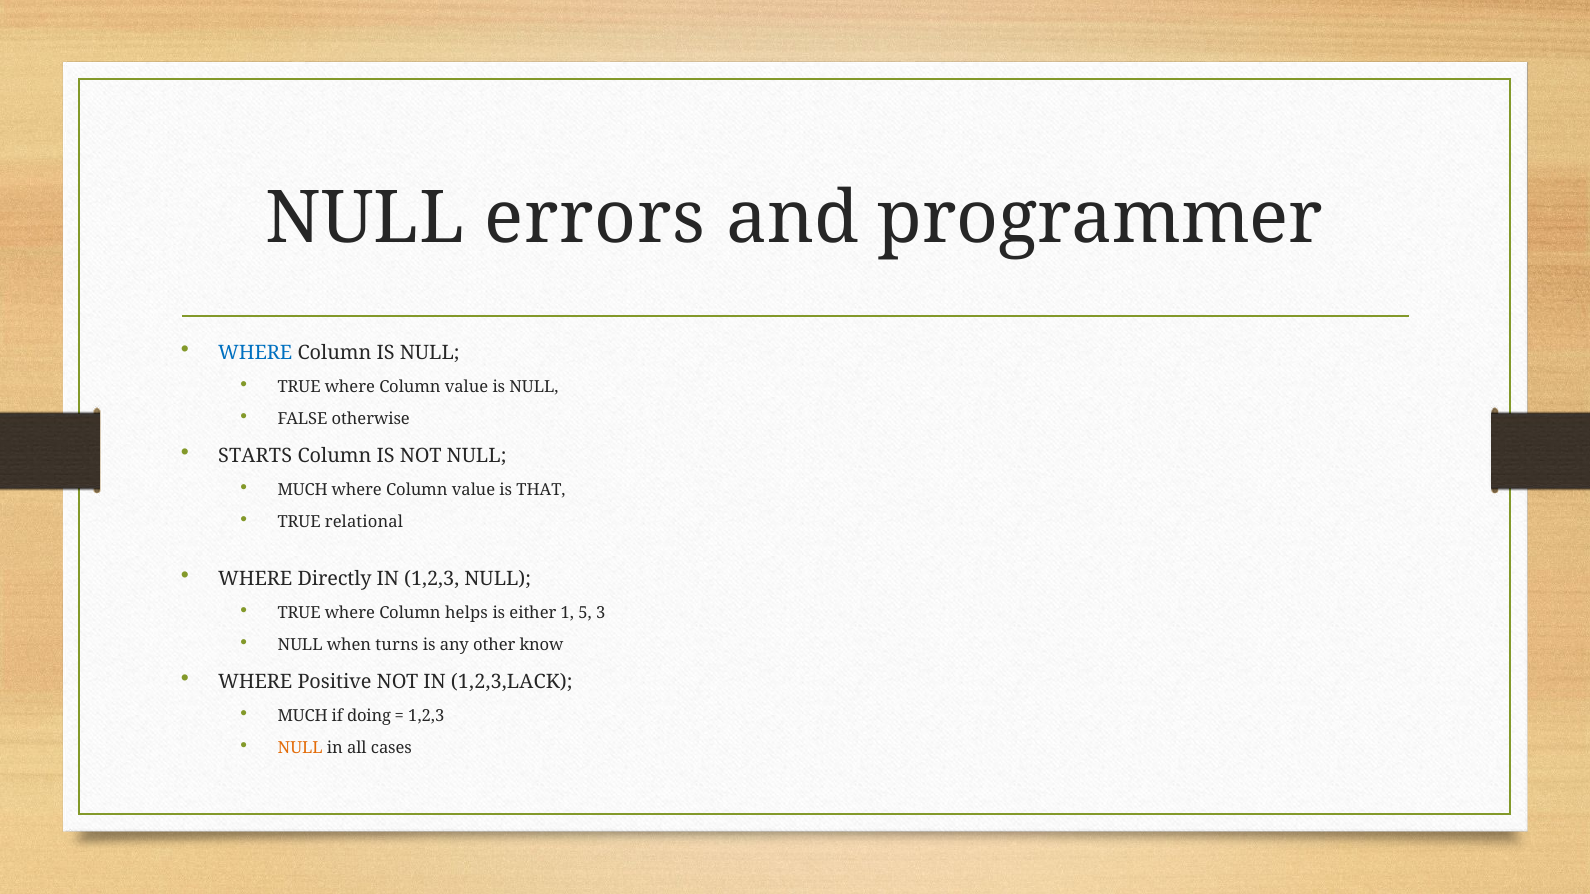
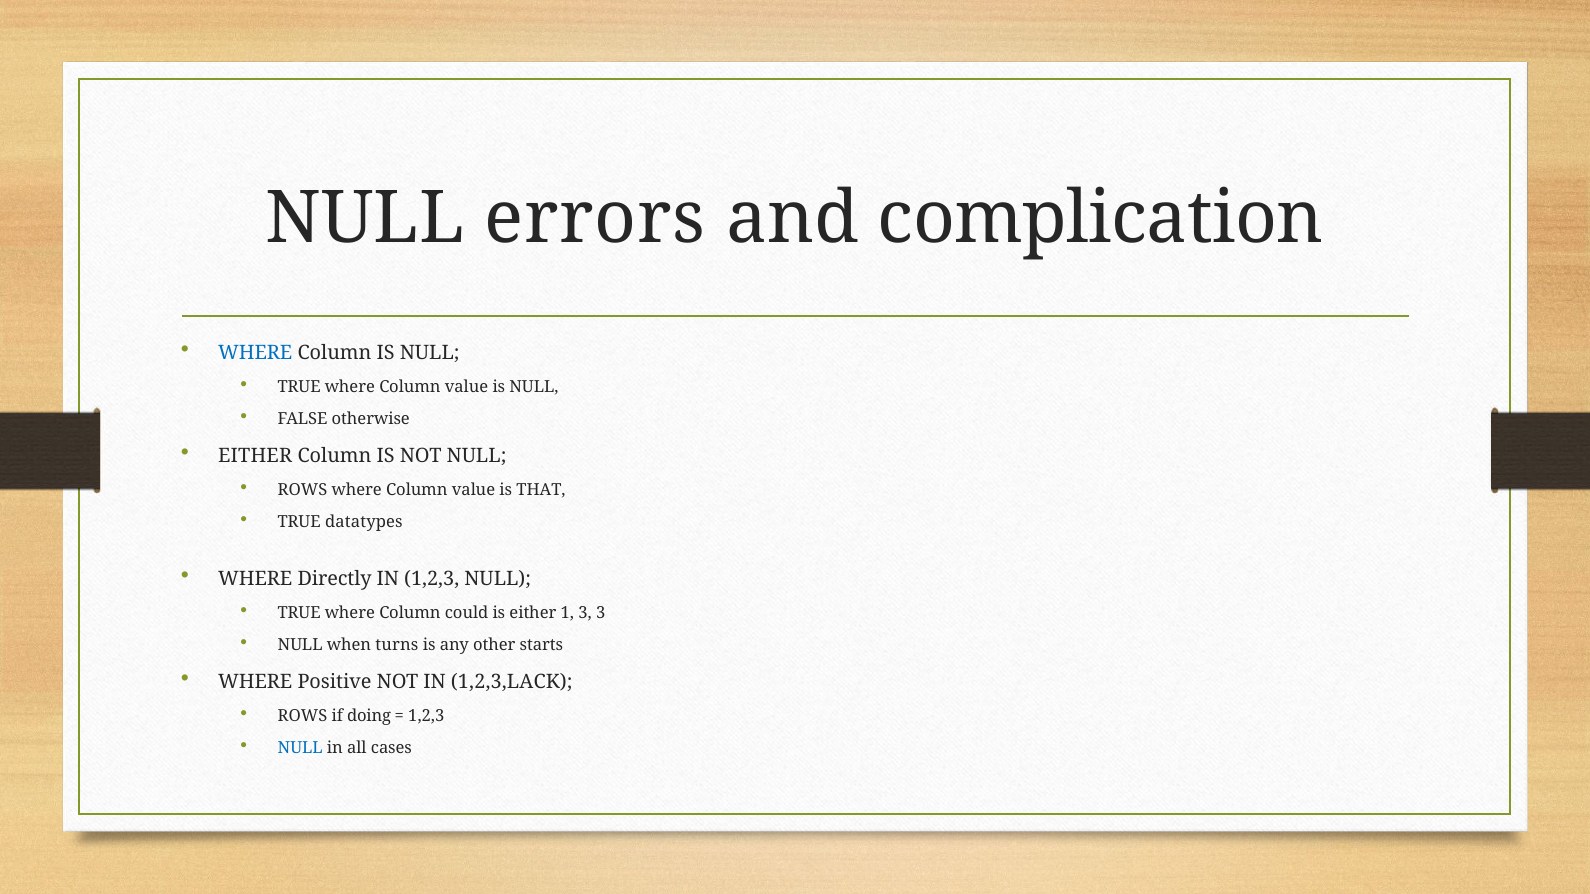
programmer: programmer -> complication
STARTS at (255, 456): STARTS -> EITHER
MUCH at (303, 490): MUCH -> ROWS
relational: relational -> datatypes
helps: helps -> could
1 5: 5 -> 3
know: know -> starts
MUCH at (303, 716): MUCH -> ROWS
NULL at (300, 749) colour: orange -> blue
